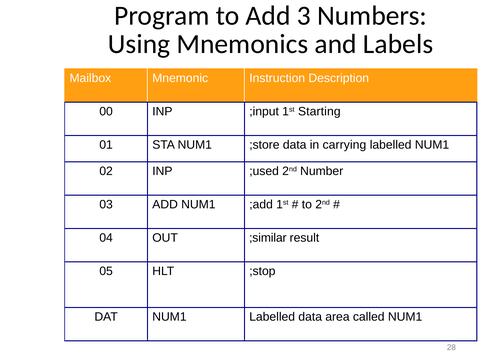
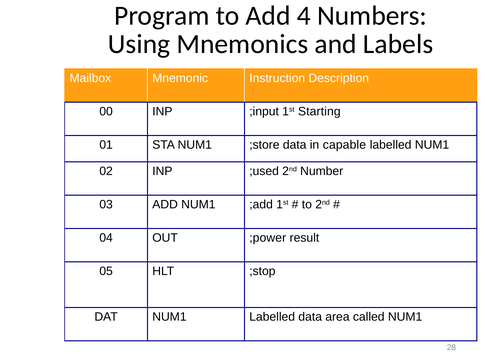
3: 3 -> 4
carrying: carrying -> capable
;similar: ;similar -> ;power
